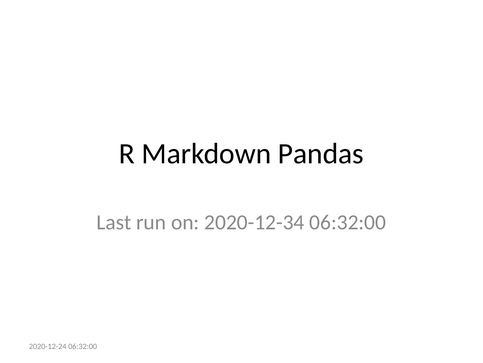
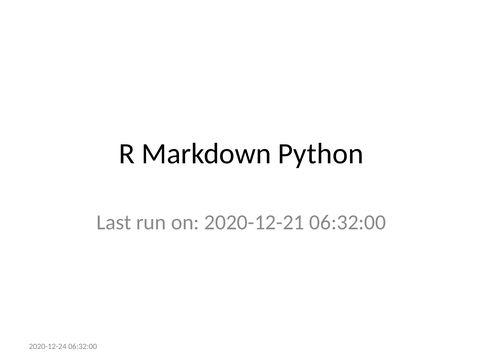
Pandas: Pandas -> Python
2020-12-34: 2020-12-34 -> 2020-12-21
